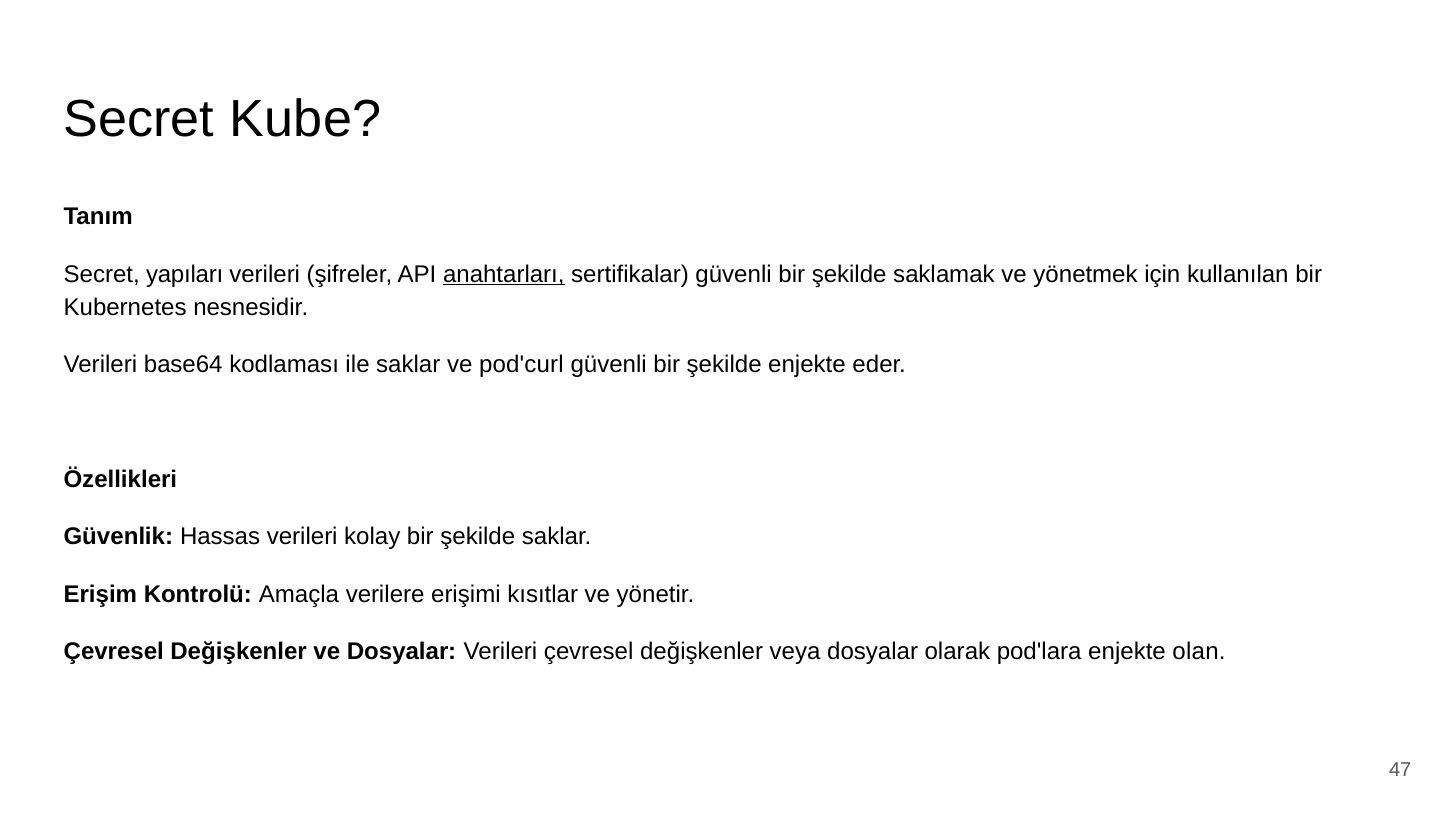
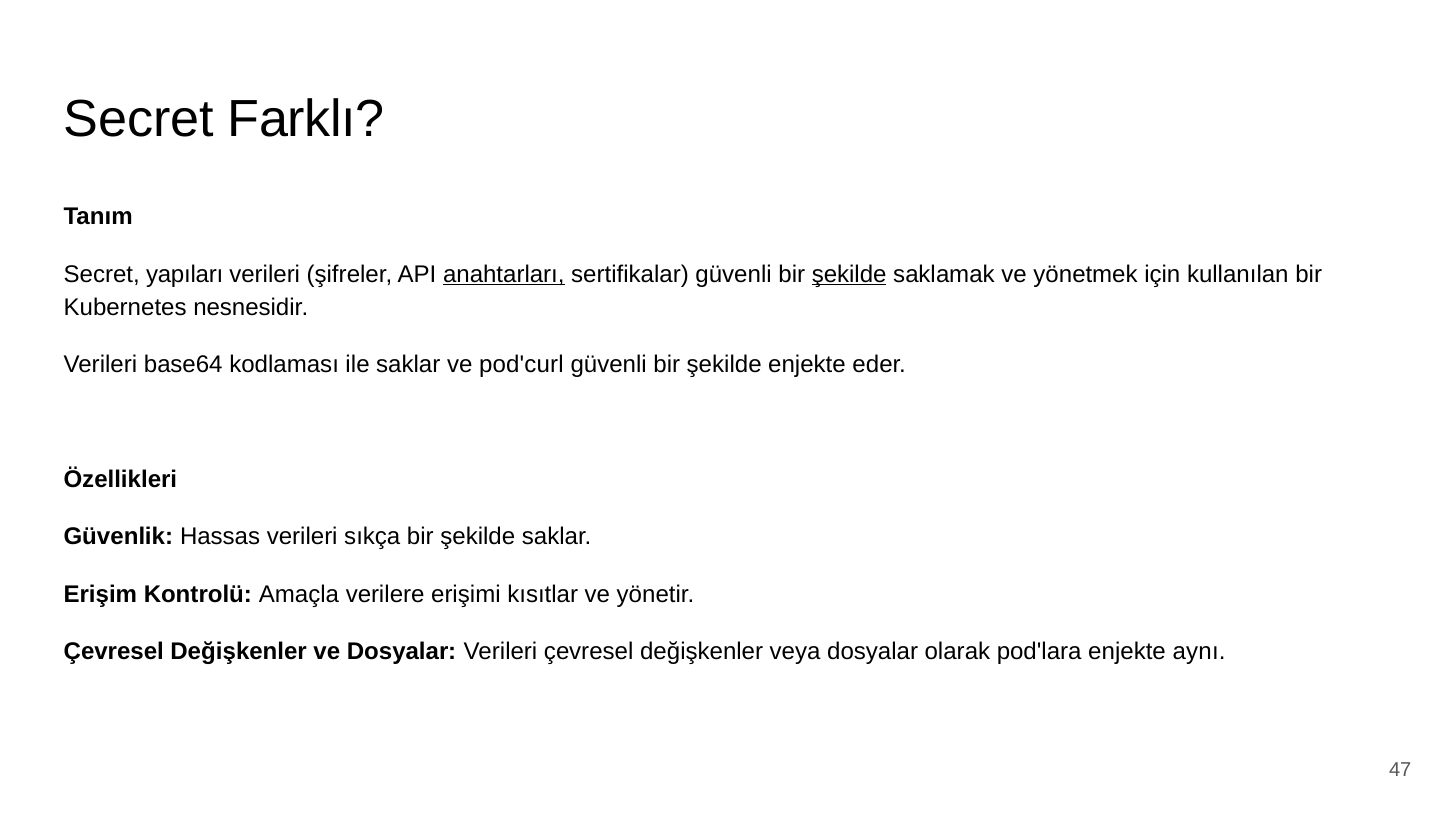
Kube: Kube -> Farklı
şekilde at (849, 274) underline: none -> present
kolay: kolay -> sıkça
olan: olan -> aynı
